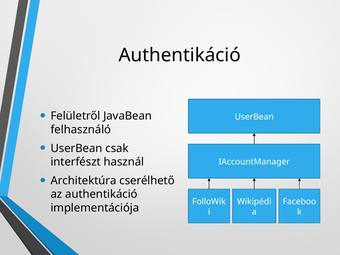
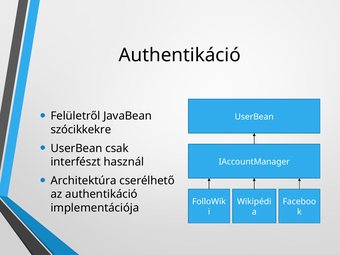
felhasználó: felhasználó -> szócikkekre
